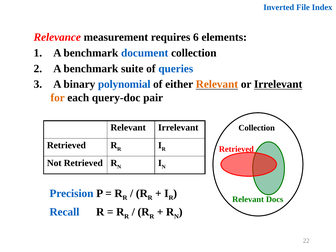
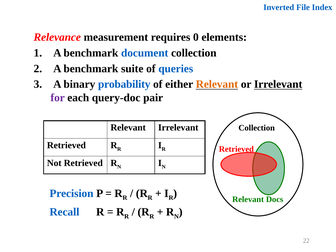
6: 6 -> 0
polynomial: polynomial -> probability
for colour: orange -> purple
